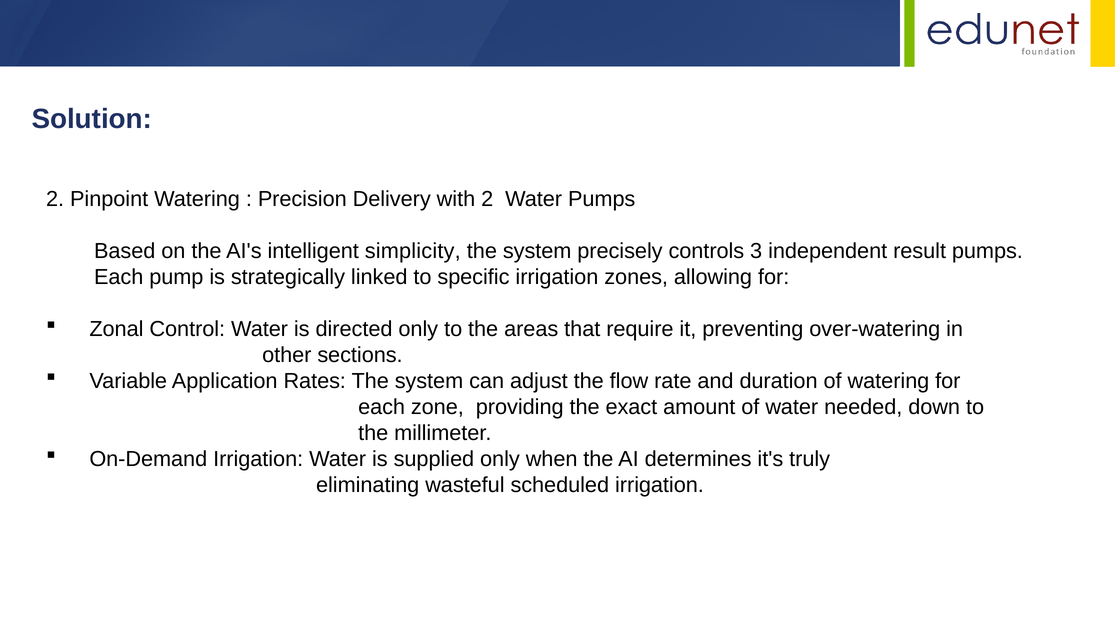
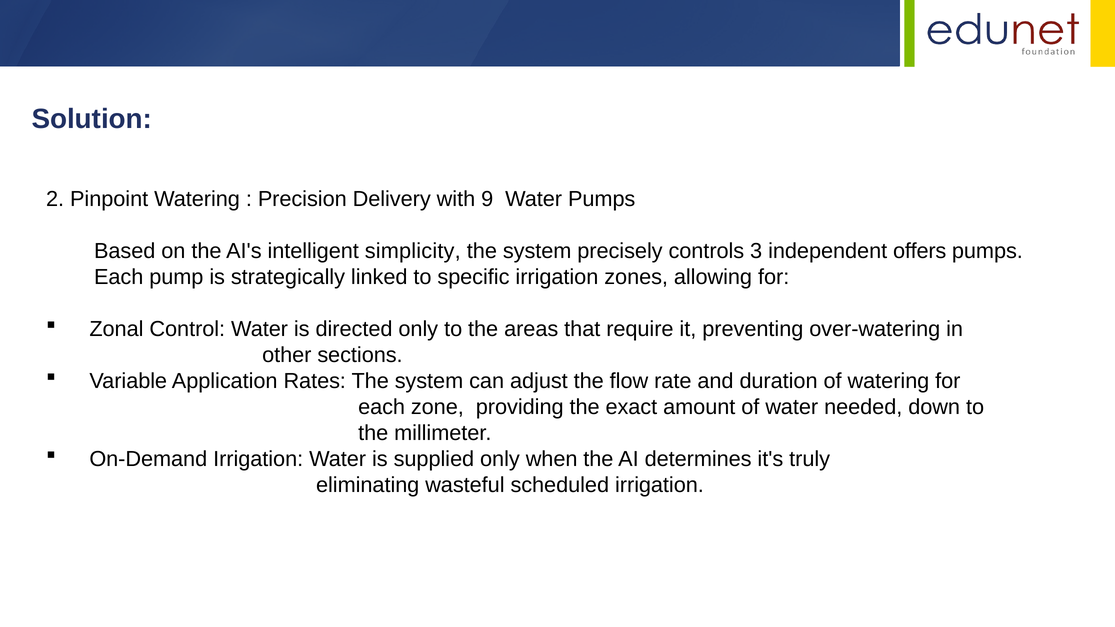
with 2: 2 -> 9
result: result -> offers
